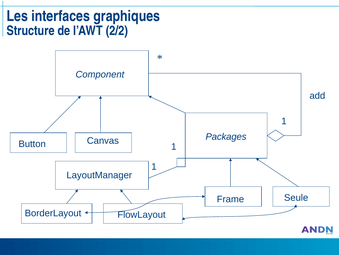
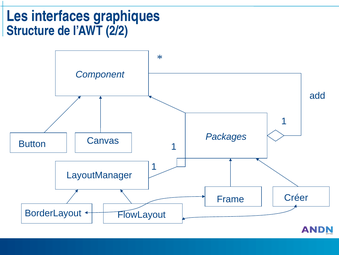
Seule: Seule -> Créer
